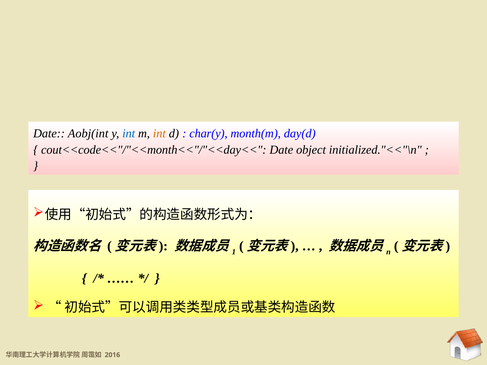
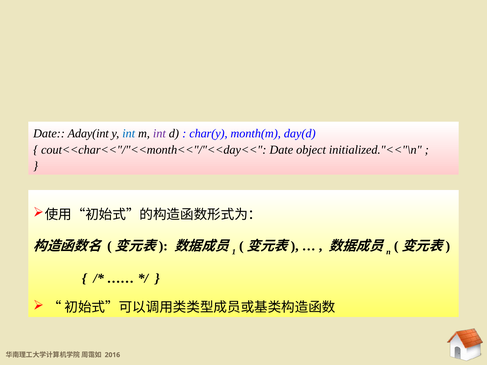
Aobj(int: Aobj(int -> Aday(int
int at (159, 134) colour: orange -> purple
cout<<code<<"/"<<month<<"/"<<day<<: cout<<code<<"/"<<month<<"/"<<day<< -> cout<<char<<"/"<<month<<"/"<<day<<
